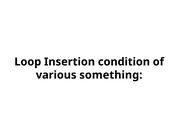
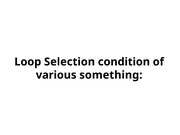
Insertion: Insertion -> Selection
